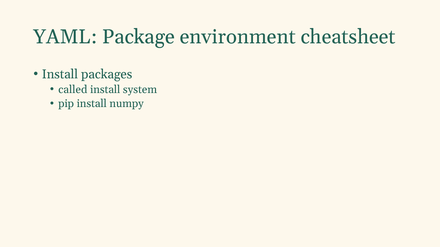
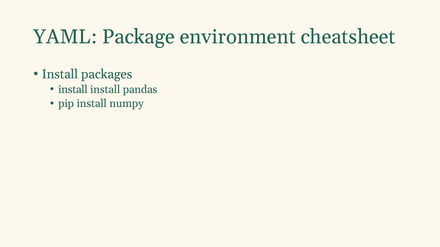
called at (73, 90): called -> install
system: system -> pandas
